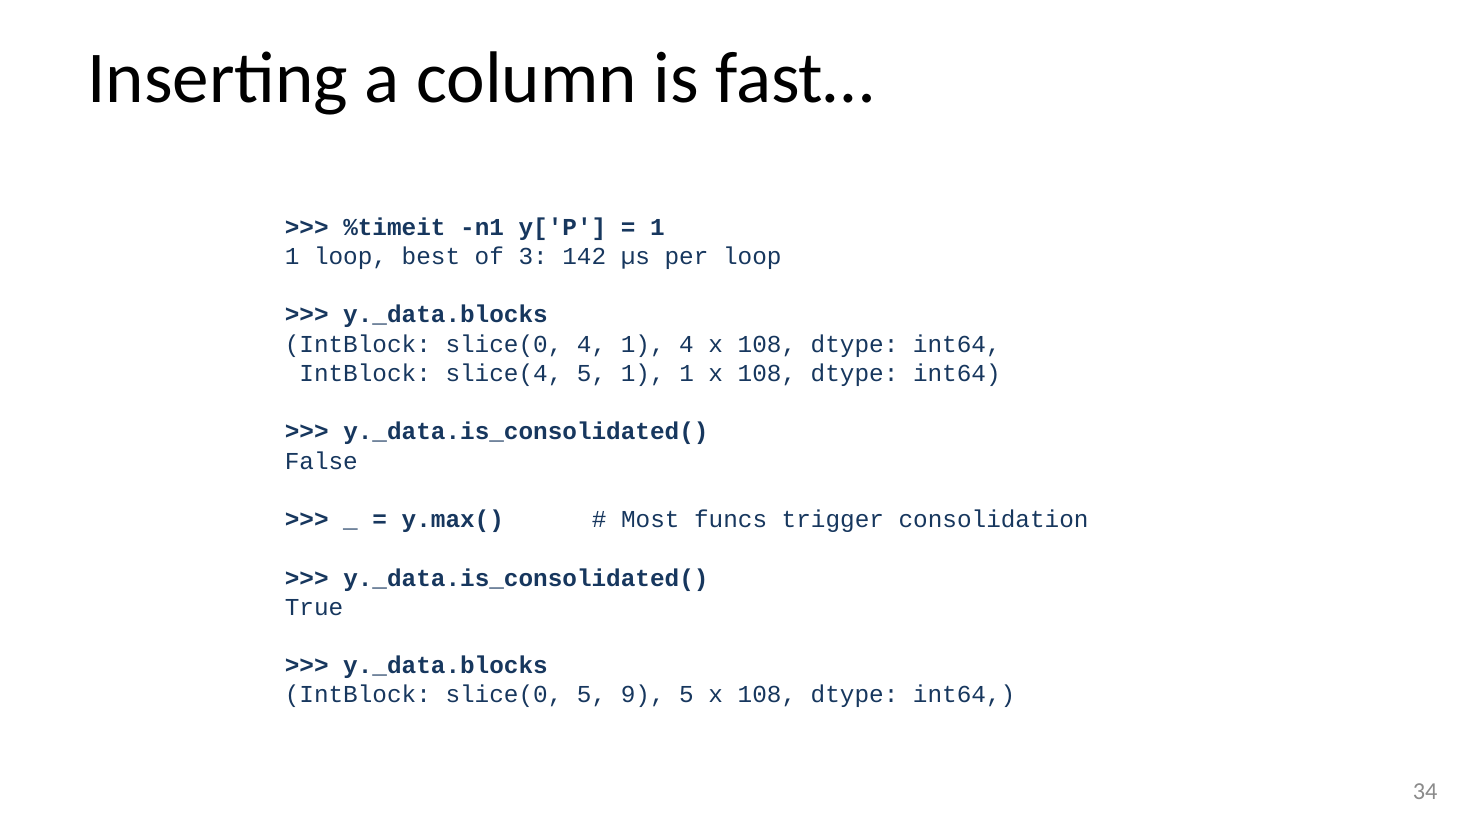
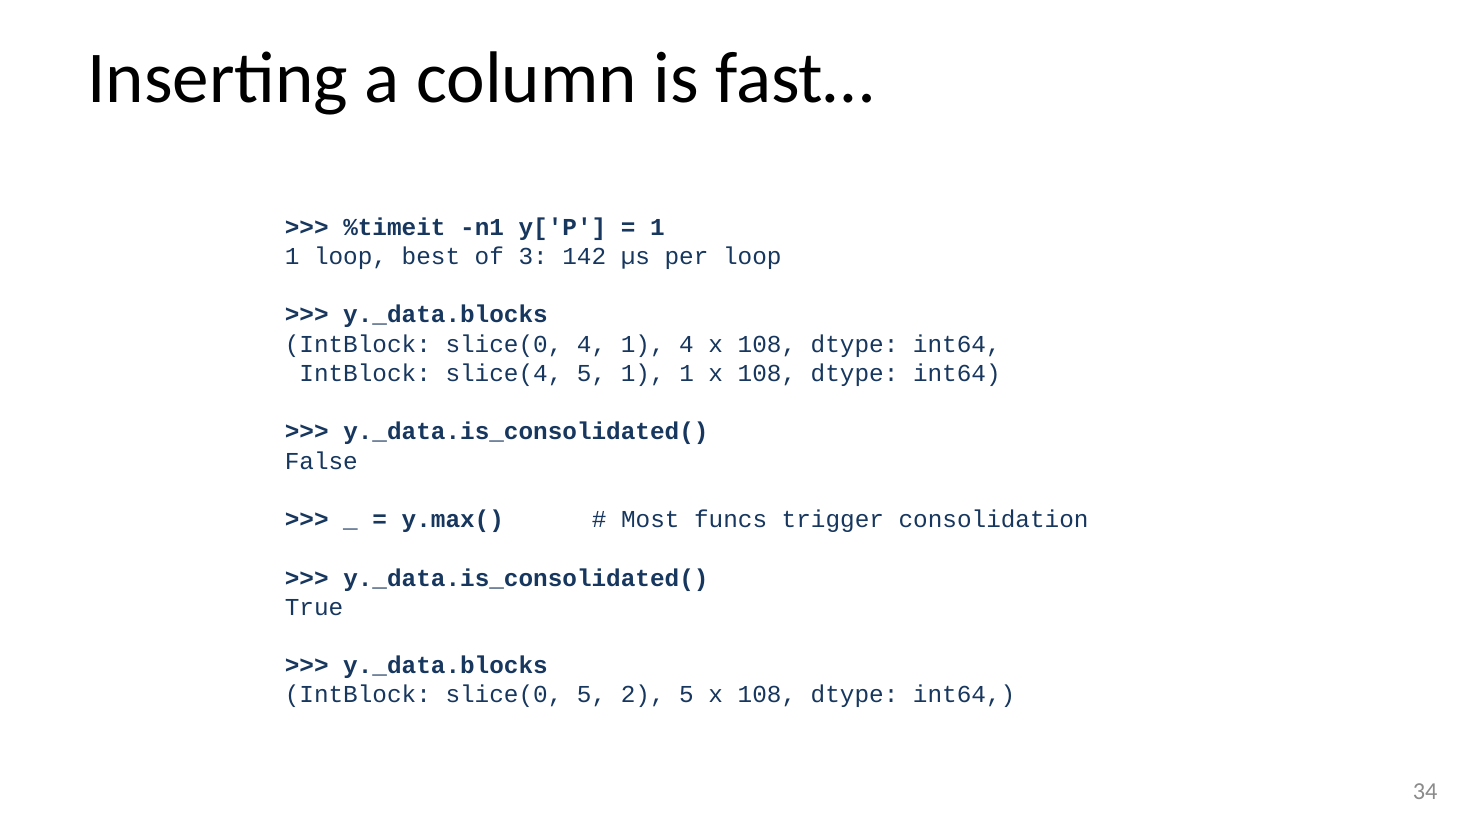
9: 9 -> 2
